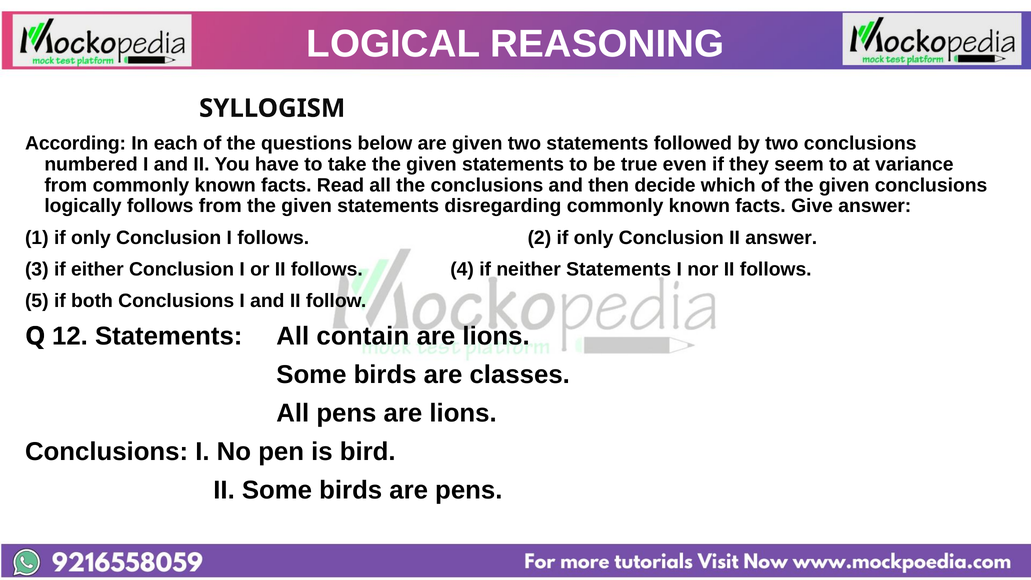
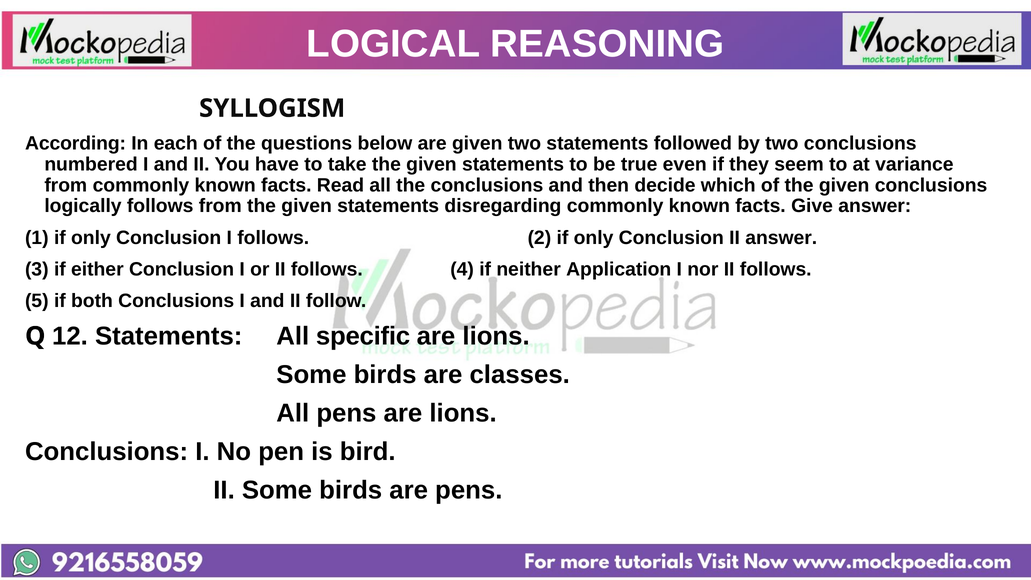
neither Statements: Statements -> Application
contain: contain -> specific
